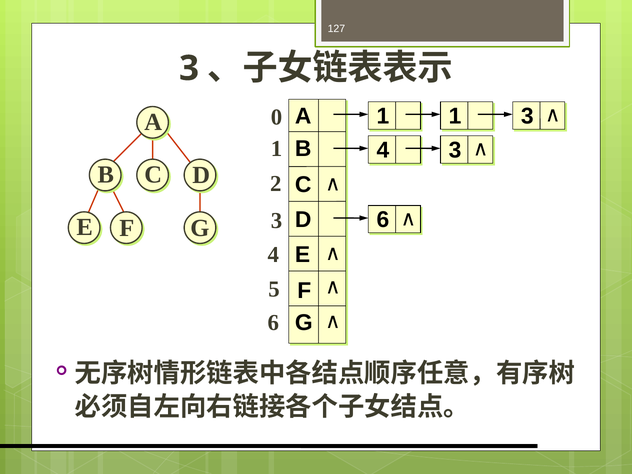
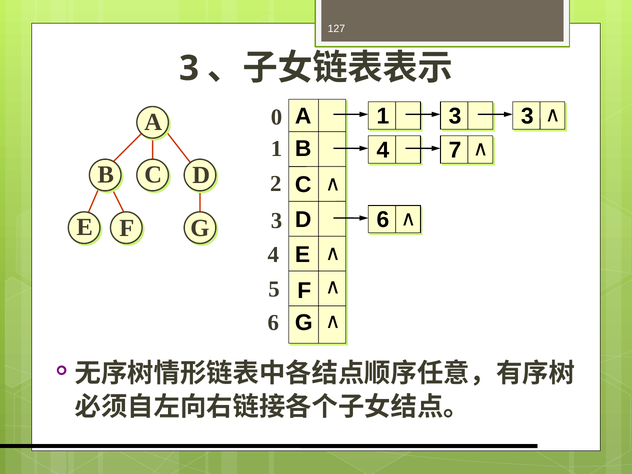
1 1: 1 -> 3
4 3: 3 -> 7
